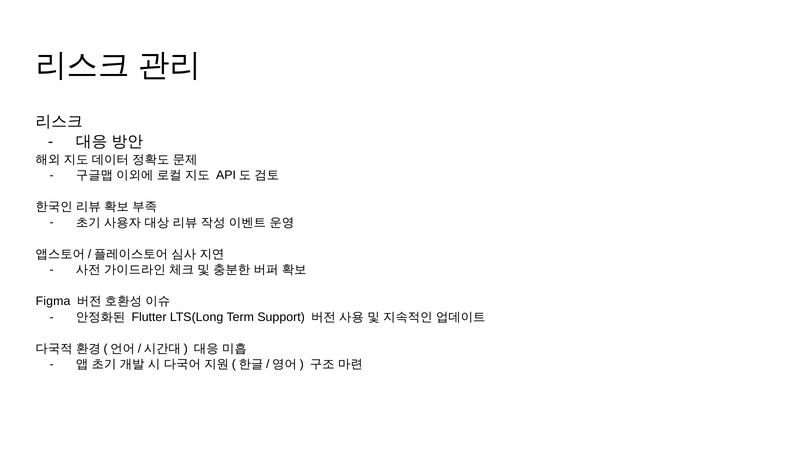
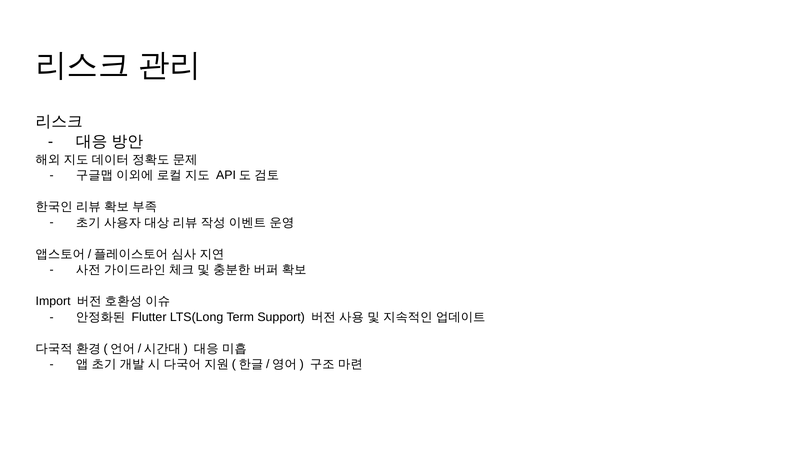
Figma: Figma -> Import
